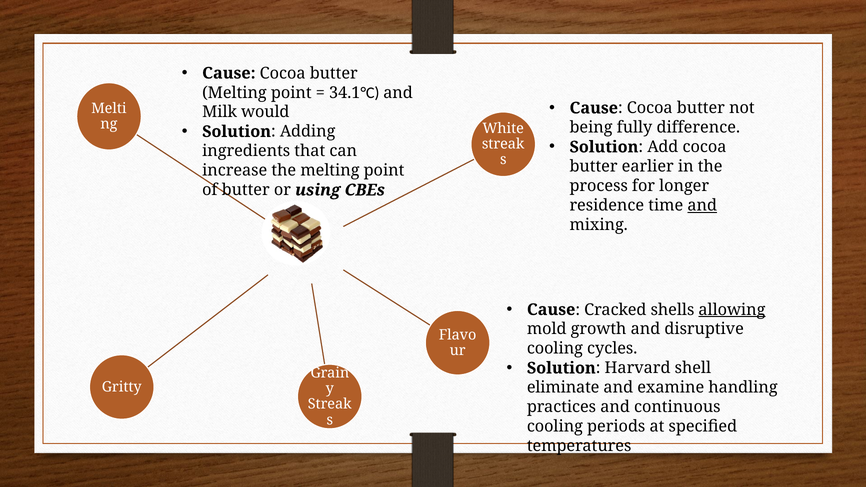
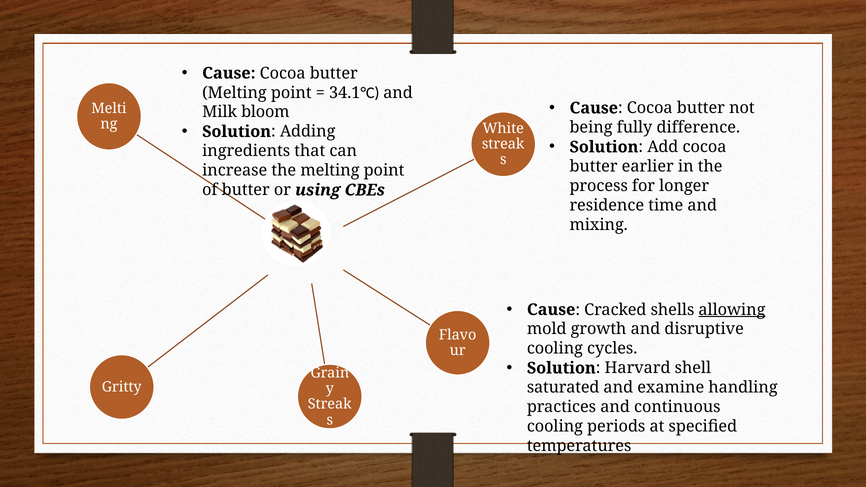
would: would -> bloom
and at (702, 205) underline: present -> none
eliminate: eliminate -> saturated
